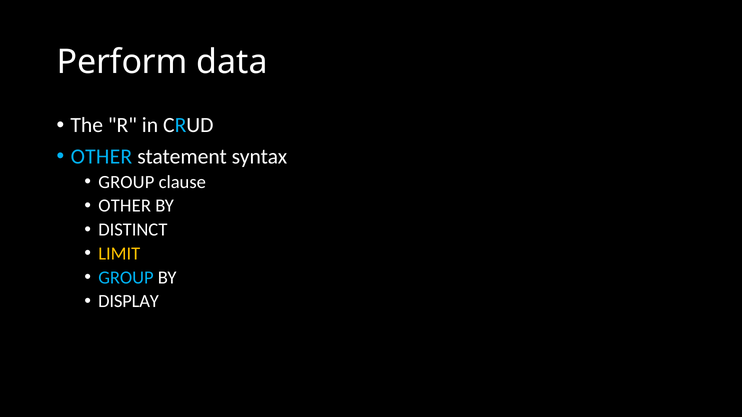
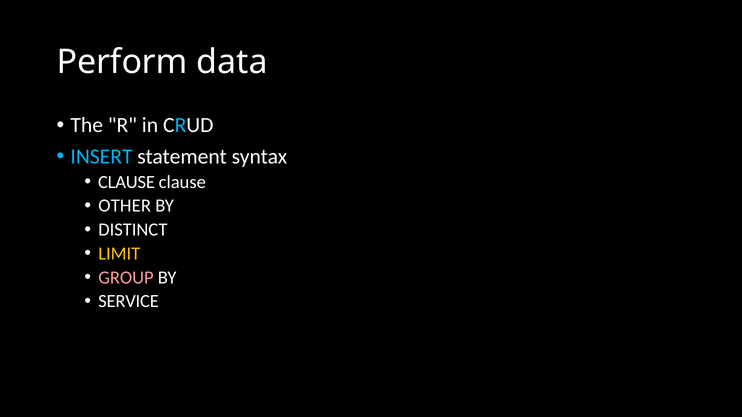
OTHER at (101, 157): OTHER -> INSERT
GROUP at (126, 182): GROUP -> CLAUSE
GROUP at (126, 278) colour: light blue -> pink
DISPLAY: DISPLAY -> SERVICE
